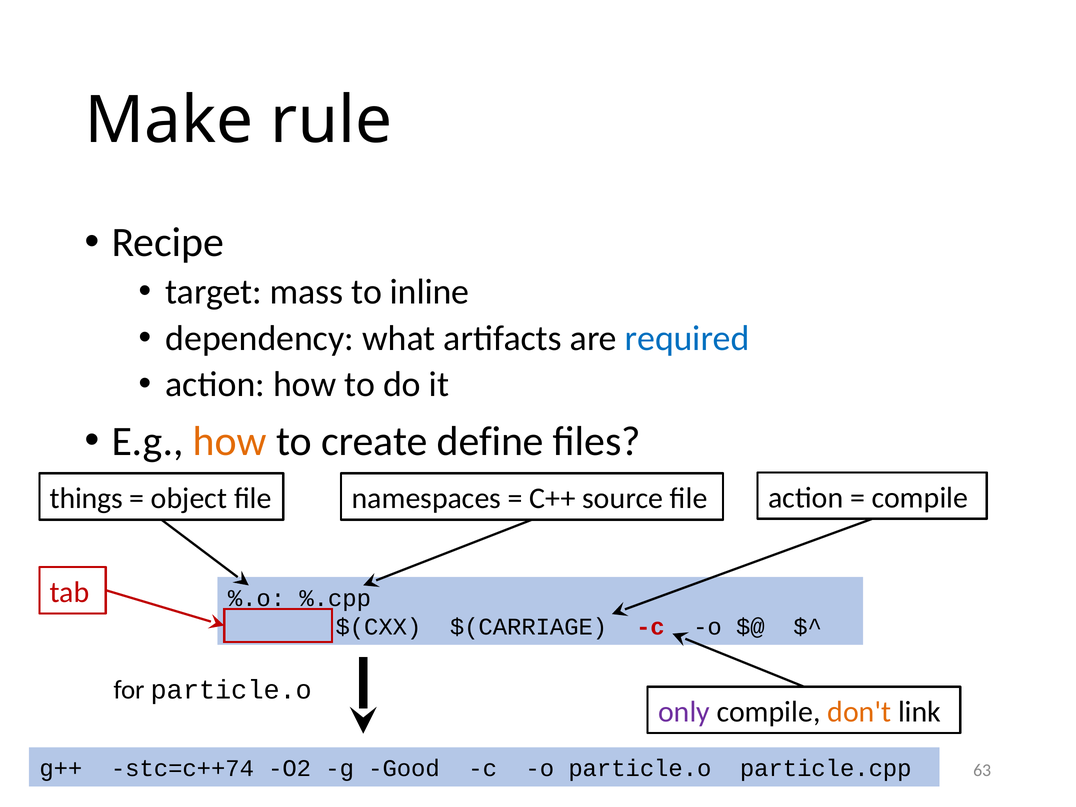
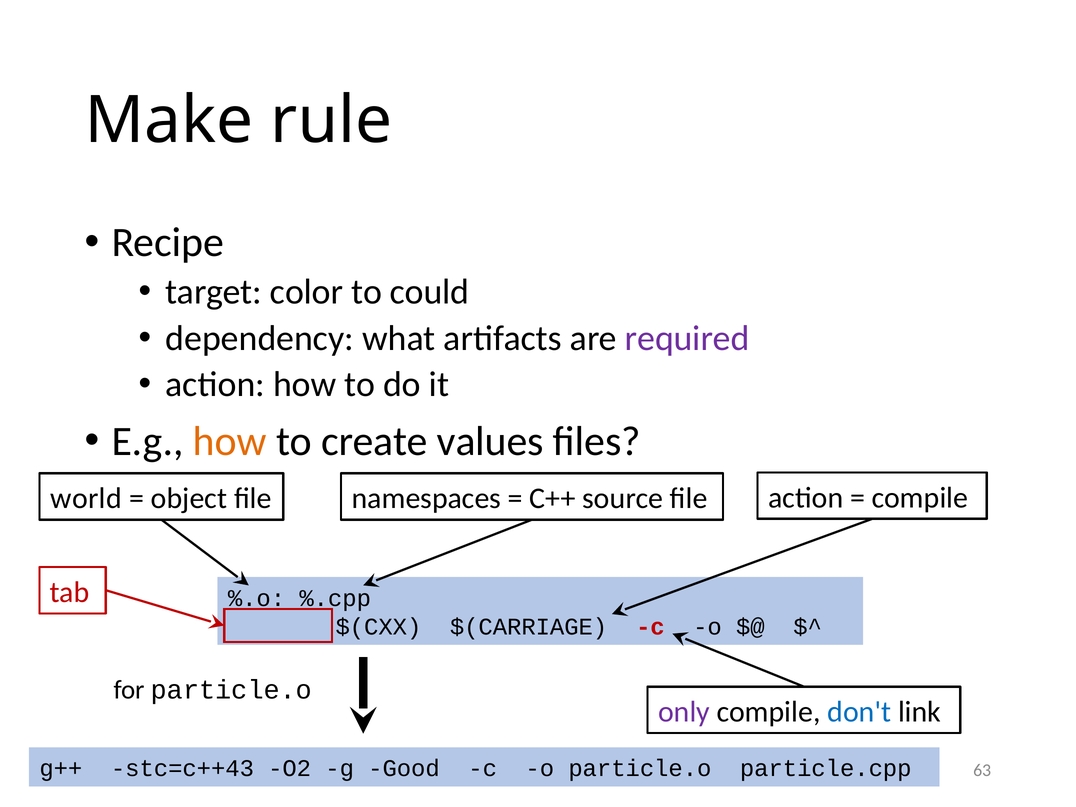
mass: mass -> color
inline: inline -> could
required colour: blue -> purple
define: define -> values
things: things -> world
don't colour: orange -> blue
stc=c++74: stc=c++74 -> stc=c++43
